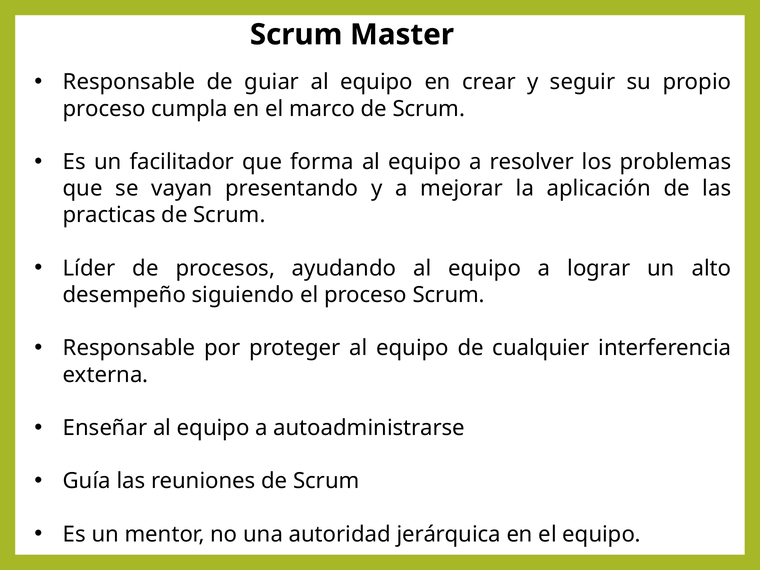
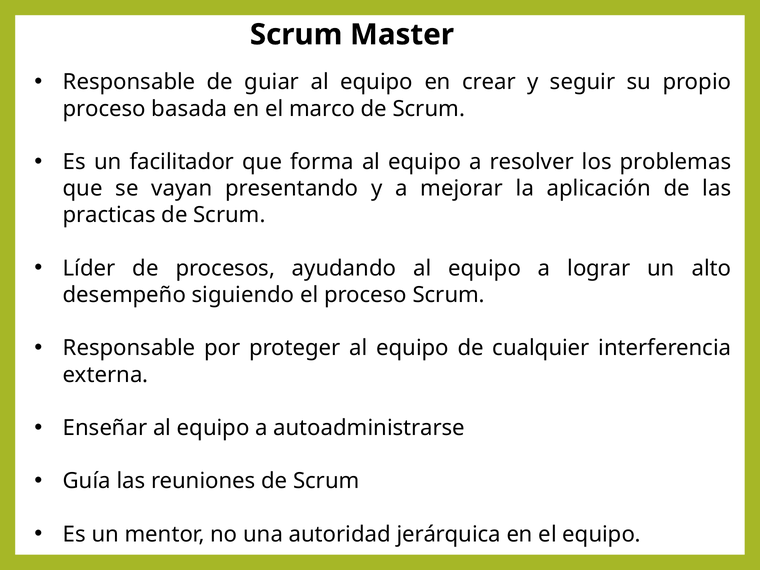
cumpla: cumpla -> basada
